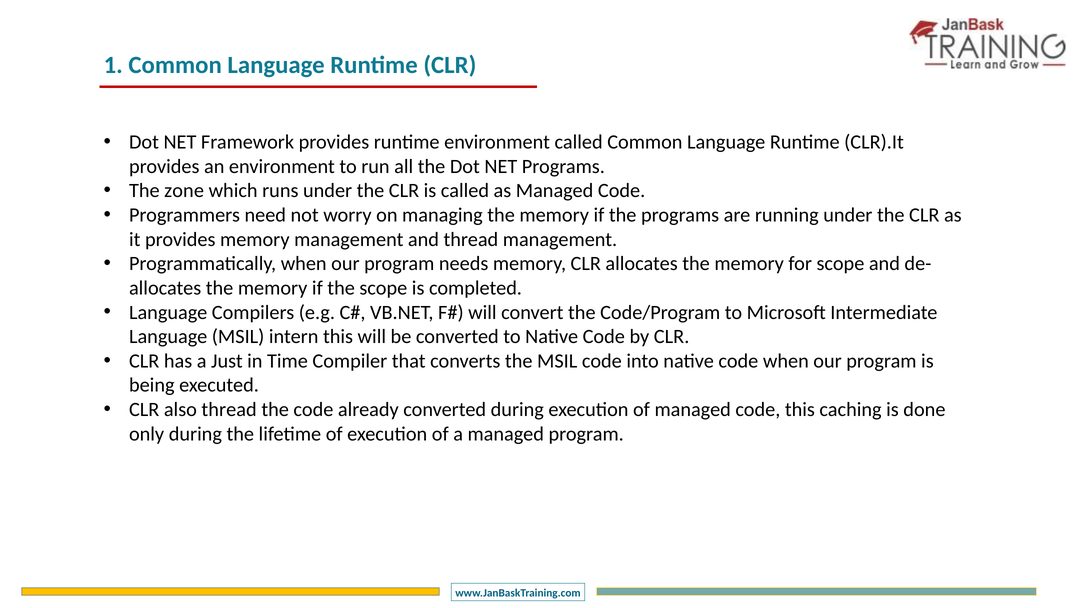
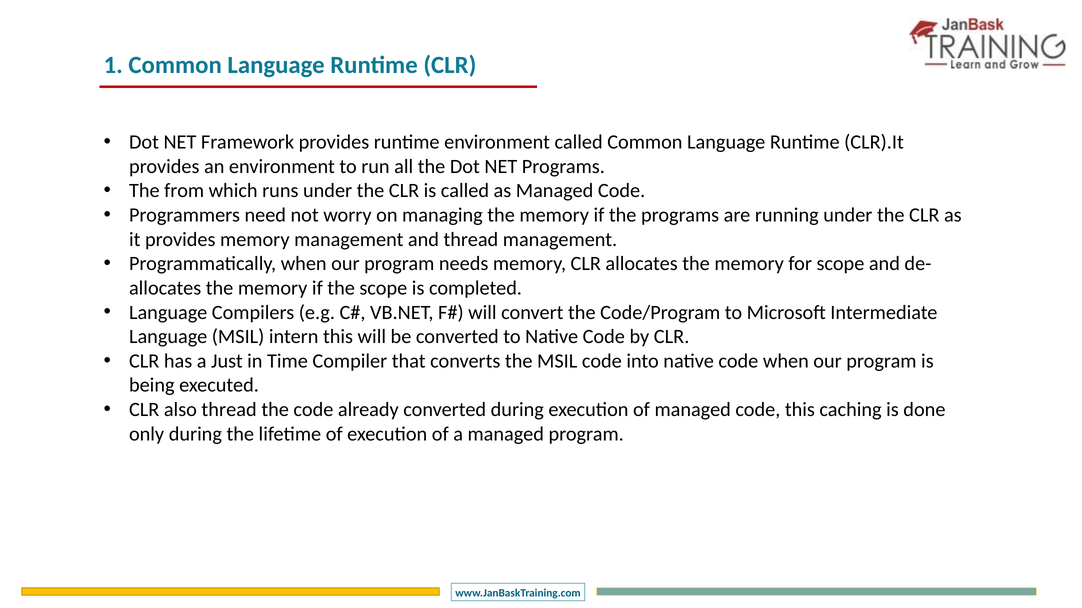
zone: zone -> from
